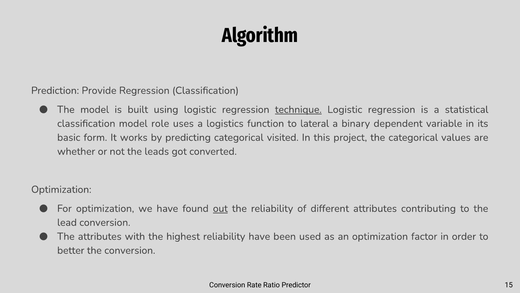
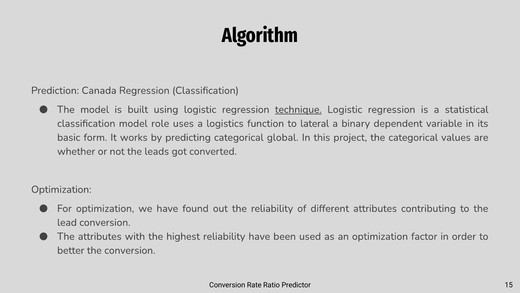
Provide: Provide -> Canada
visited: visited -> global
out underline: present -> none
